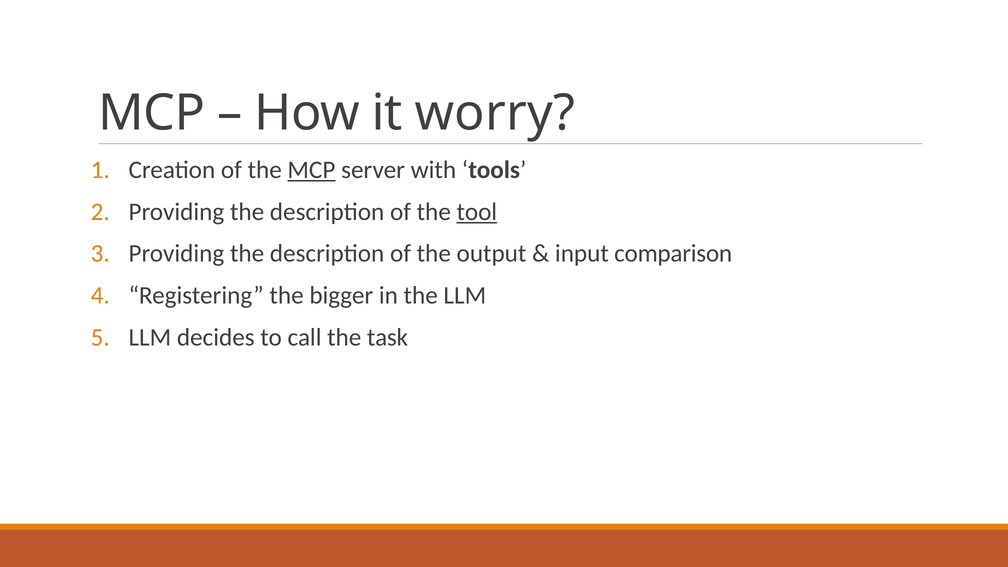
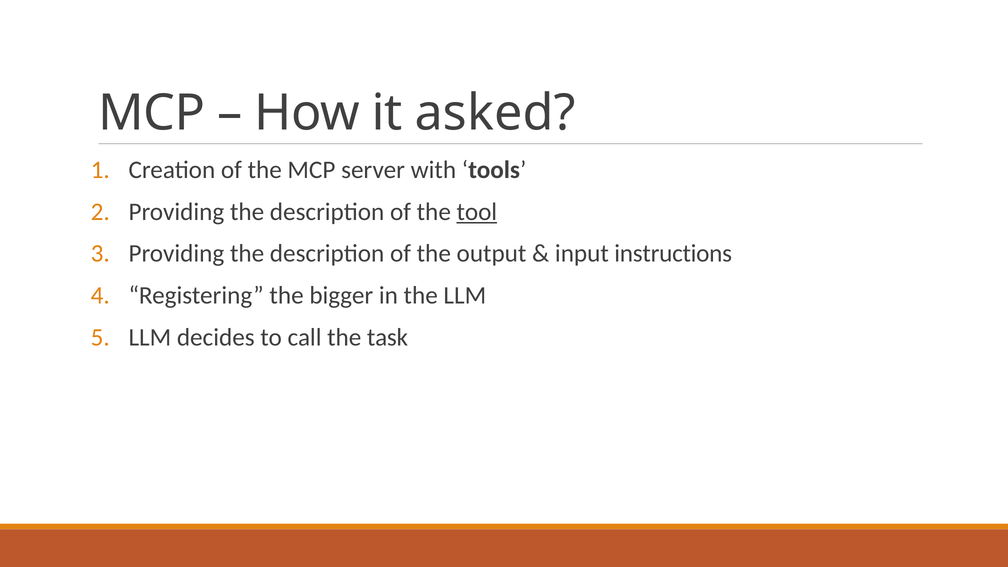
worry: worry -> asked
MCP at (311, 170) underline: present -> none
comparison: comparison -> instructions
